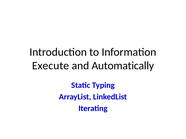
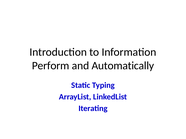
Execute: Execute -> Perform
